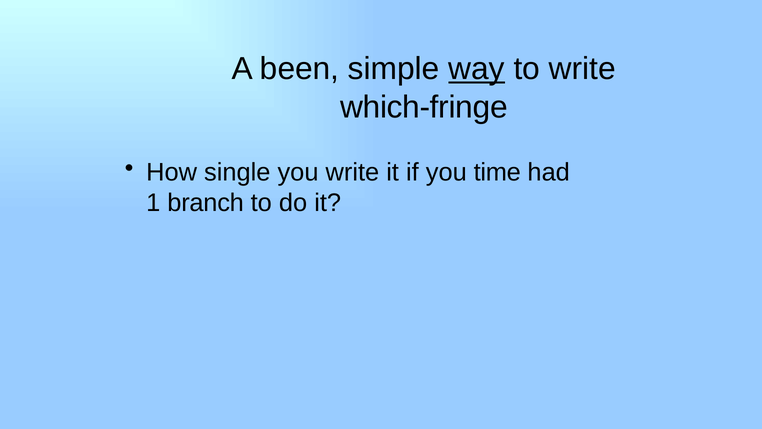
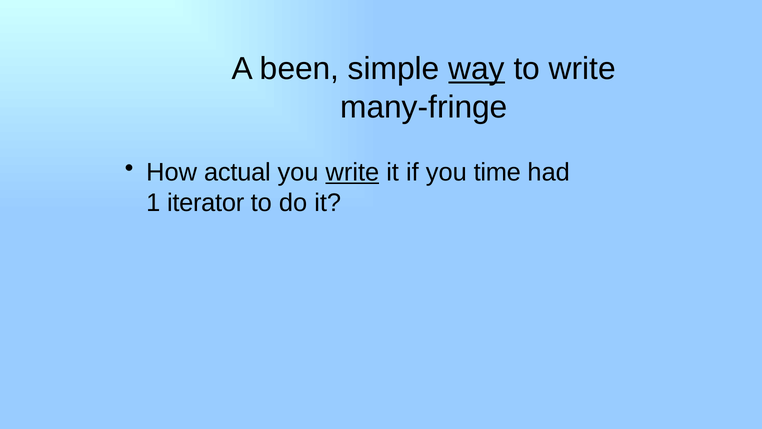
which-fringe: which-fringe -> many-fringe
single: single -> actual
write at (352, 172) underline: none -> present
branch: branch -> iterator
